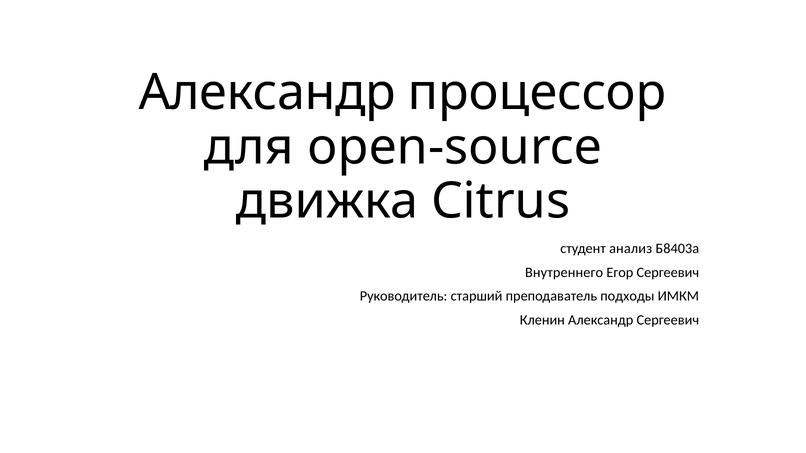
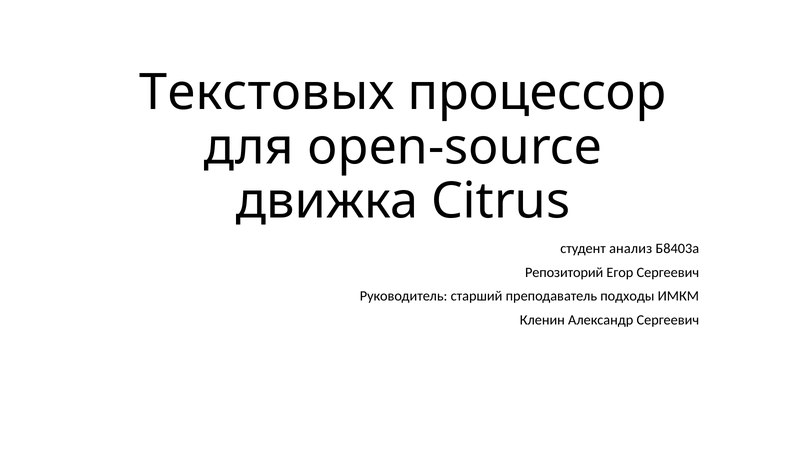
Александр at (267, 93): Александр -> Текстовых
Внутреннего: Внутреннего -> Репозиторий
